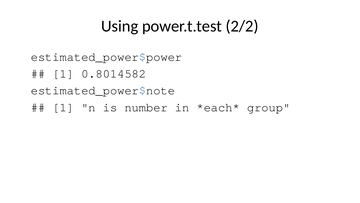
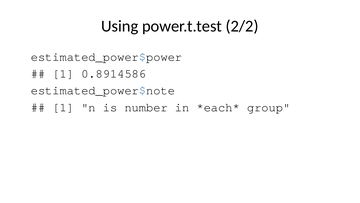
0.8014582: 0.8014582 -> 0.8914586
